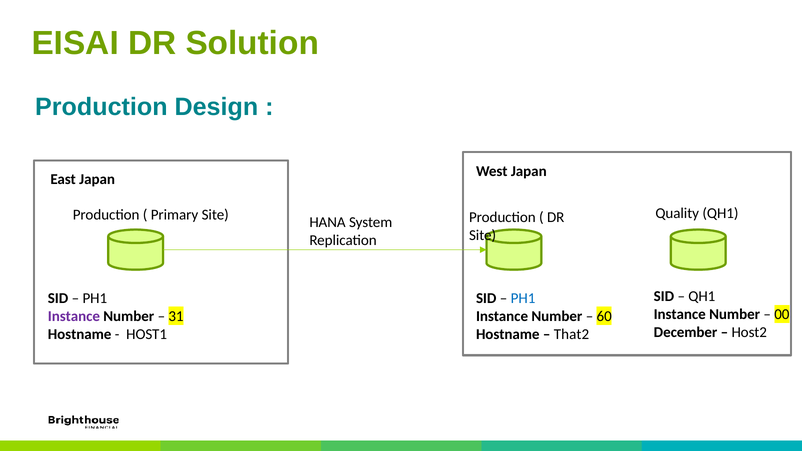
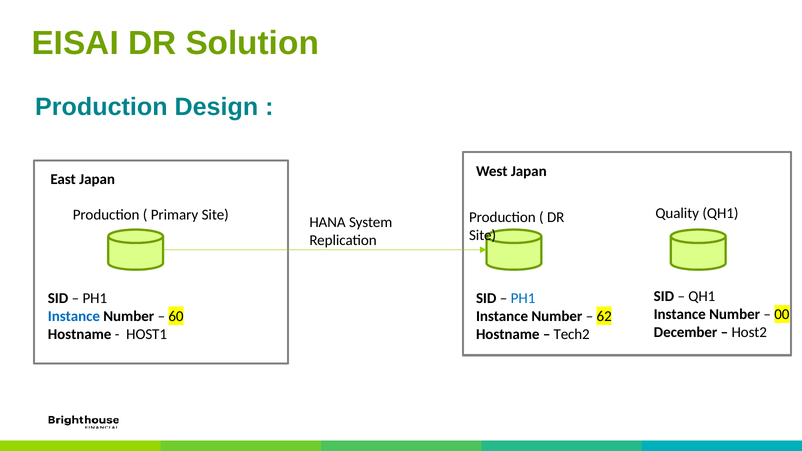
Instance at (74, 316) colour: purple -> blue
31: 31 -> 60
60: 60 -> 62
That2: That2 -> Tech2
